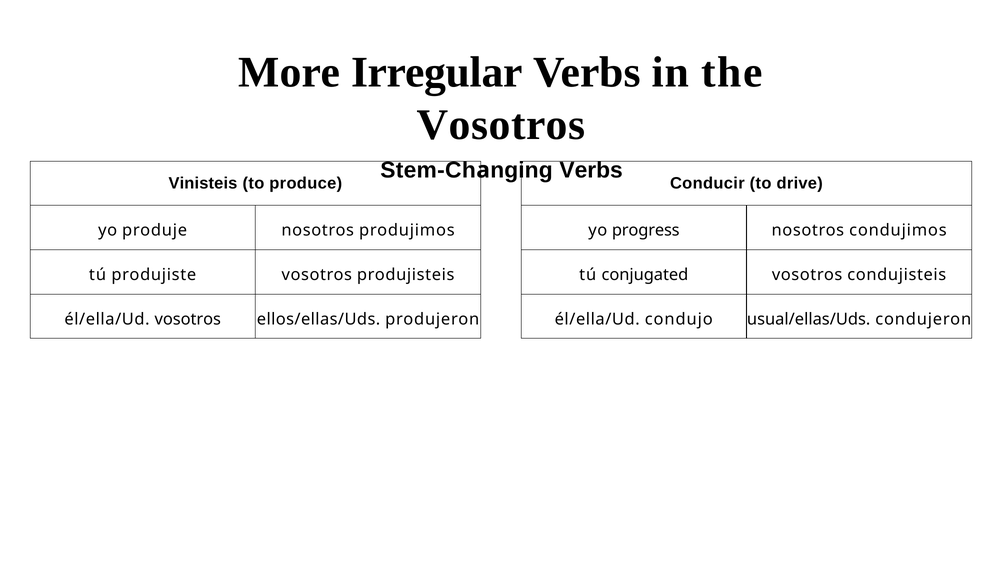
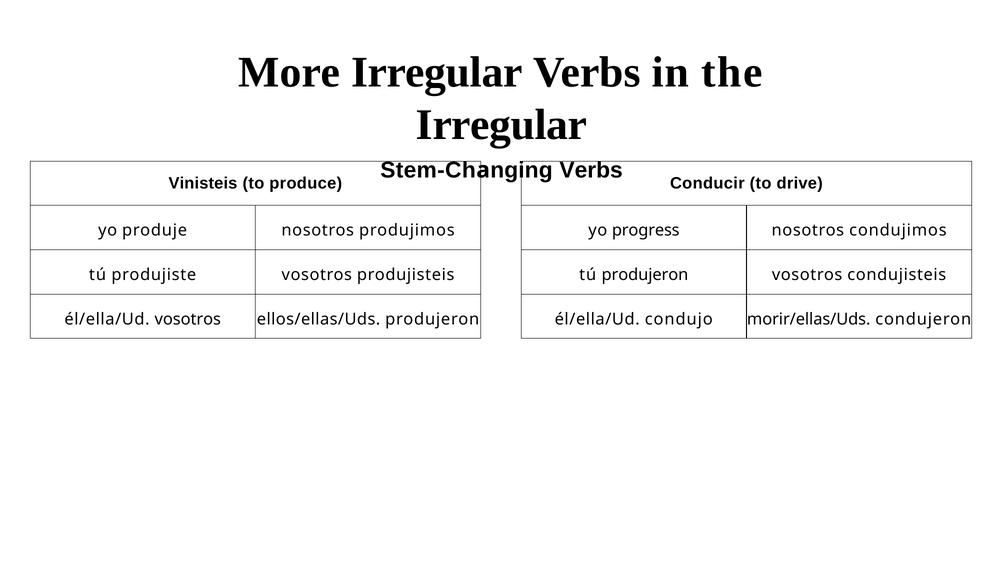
Vosotros at (501, 125): Vosotros -> Irregular
tú conjugated: conjugated -> produjeron
usual/ellas/Uds: usual/ellas/Uds -> morir/ellas/Uds
